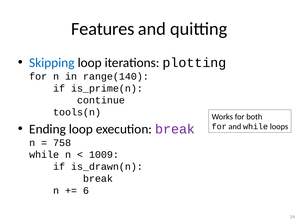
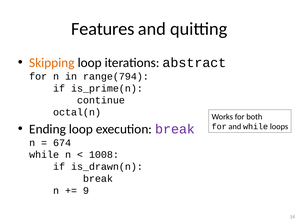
Skipping colour: blue -> orange
plotting: plotting -> abstract
range(140: range(140 -> range(794
tools(n: tools(n -> octal(n
758: 758 -> 674
1009: 1009 -> 1008
6: 6 -> 9
